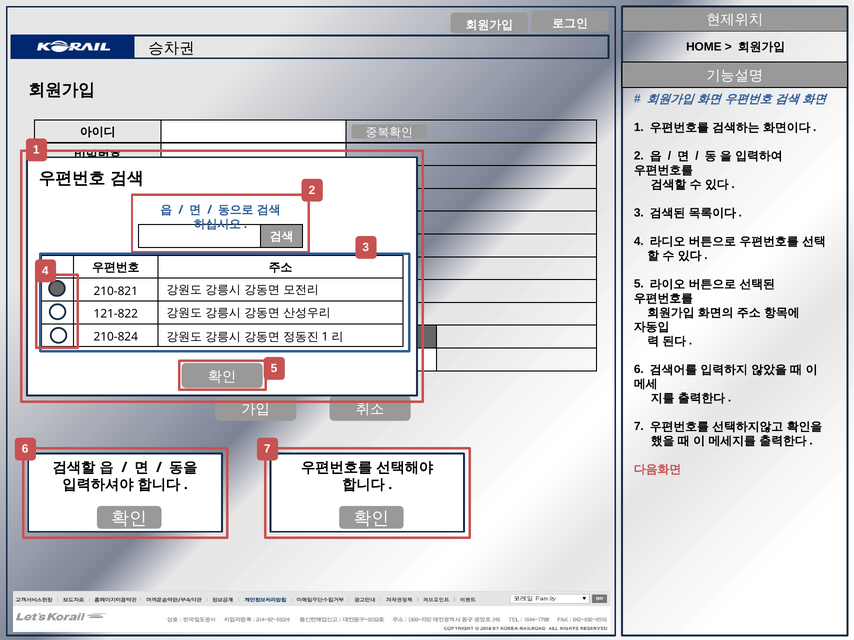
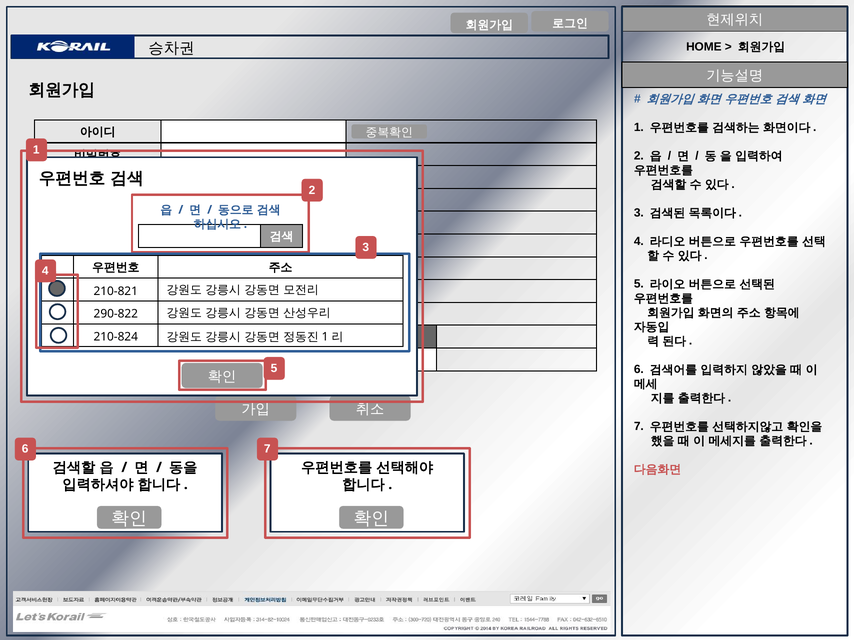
121-822: 121-822 -> 290-822
